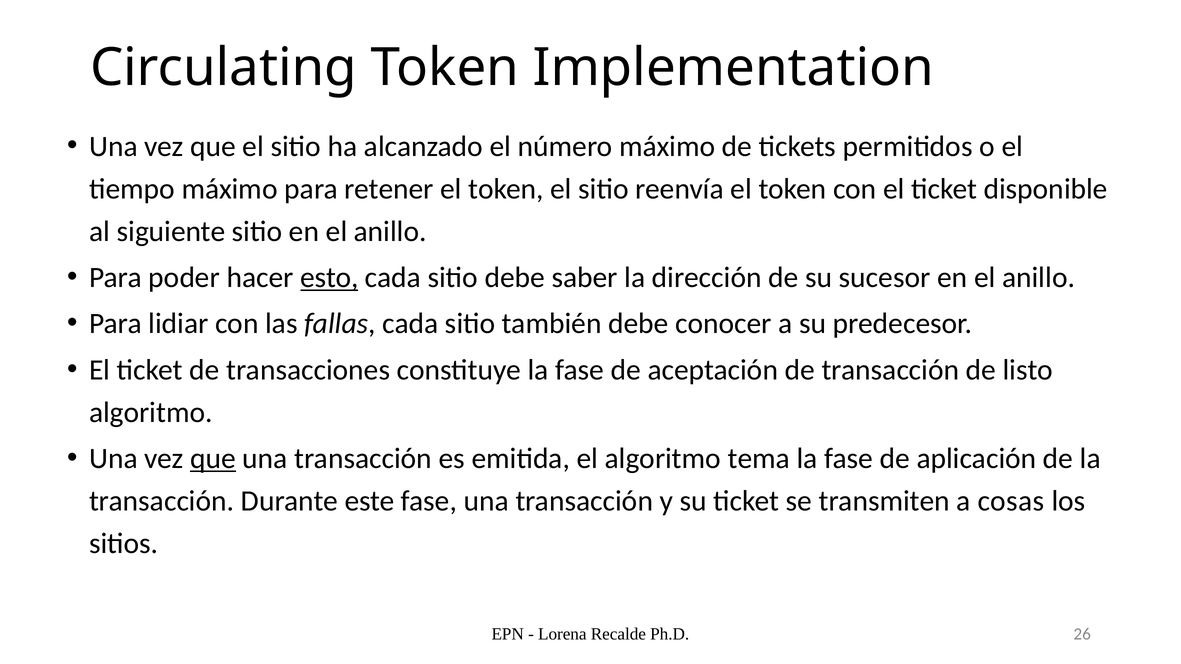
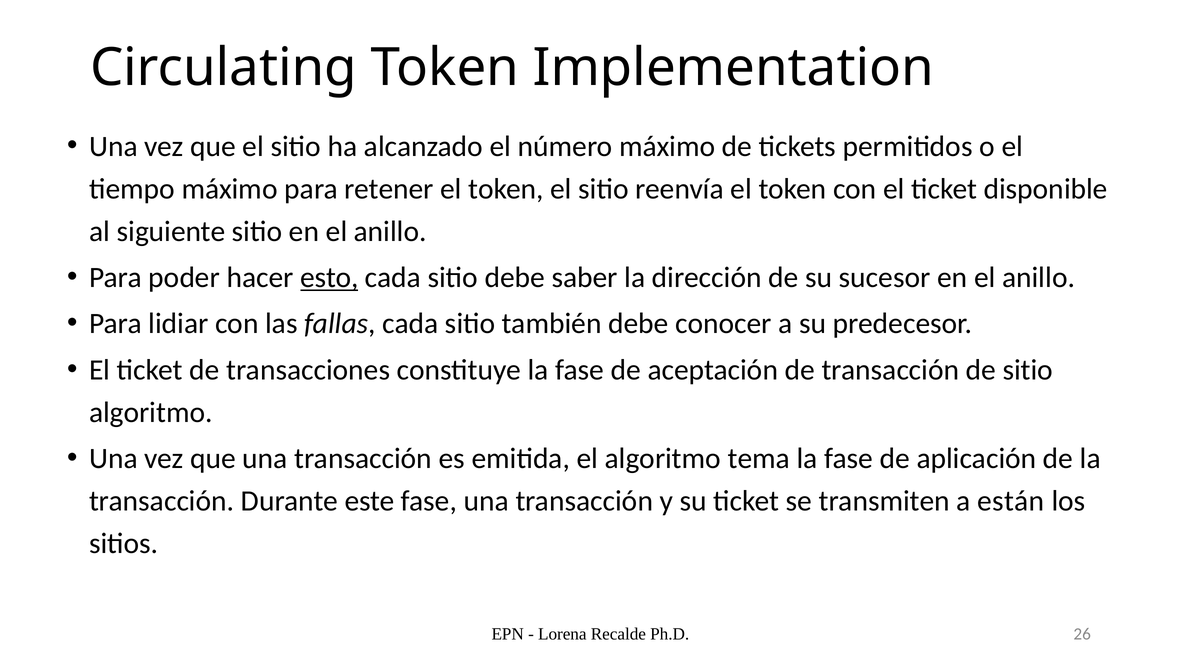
de listo: listo -> sitio
que at (213, 459) underline: present -> none
cosas: cosas -> están
